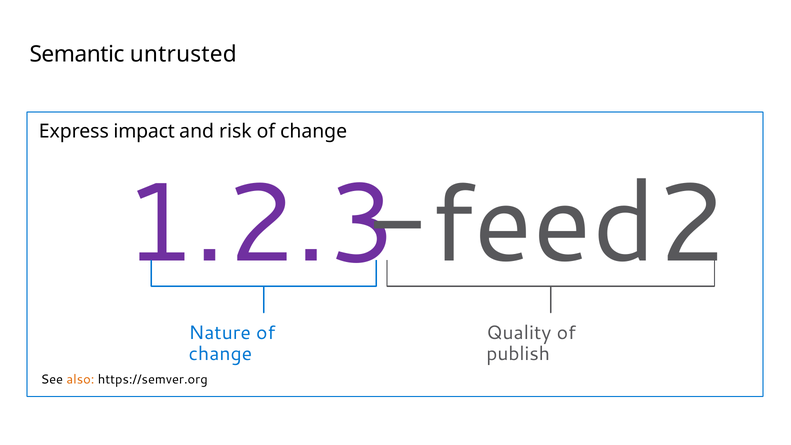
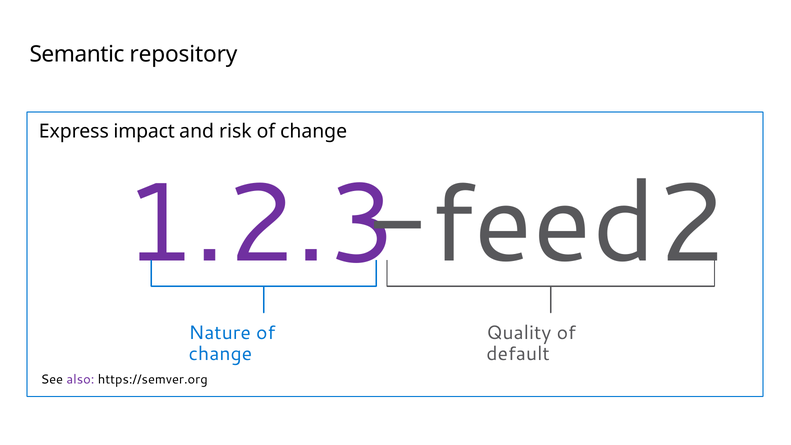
untrusted: untrusted -> repository
publish: publish -> default
also colour: orange -> purple
